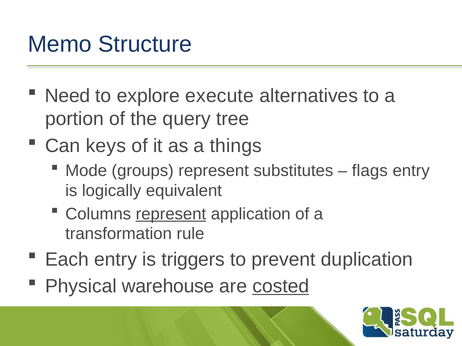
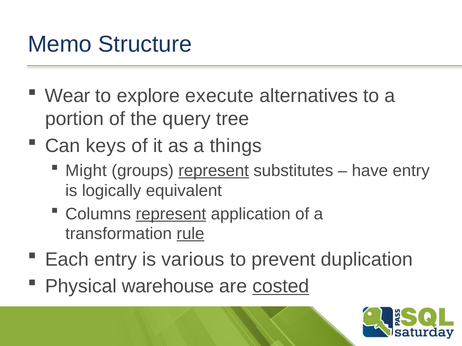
Need: Need -> Wear
Mode: Mode -> Might
represent at (214, 171) underline: none -> present
flags: flags -> have
rule underline: none -> present
triggers: triggers -> various
